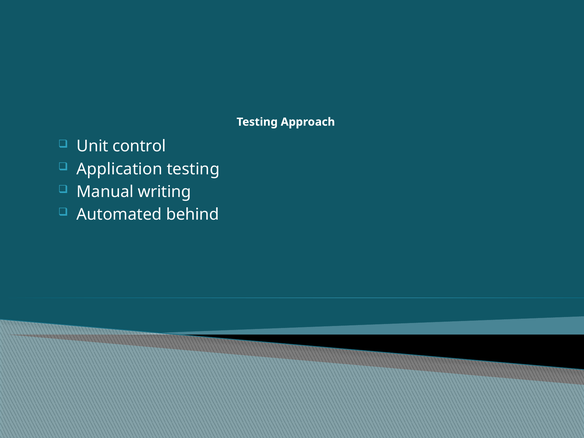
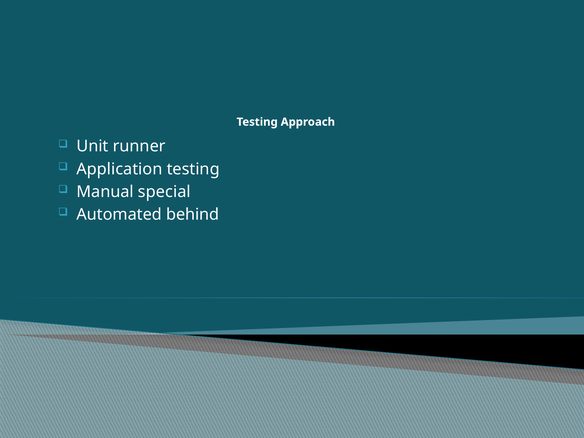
control: control -> runner
writing: writing -> special
